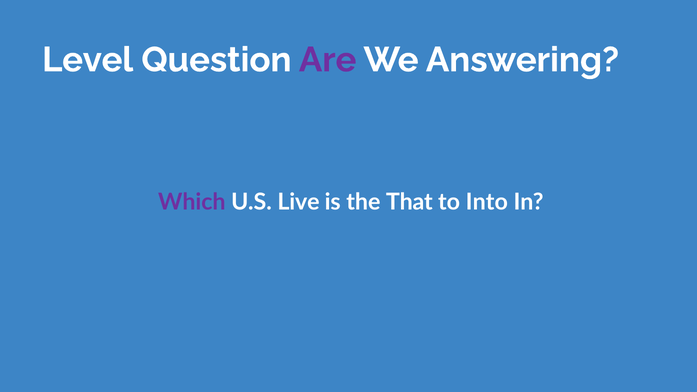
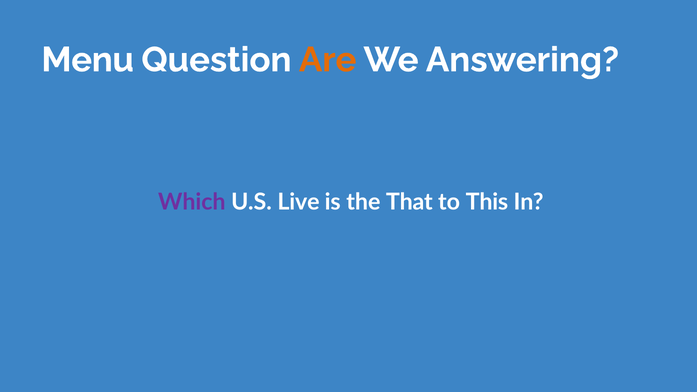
Level: Level -> Menu
Are colour: purple -> orange
Into: Into -> This
